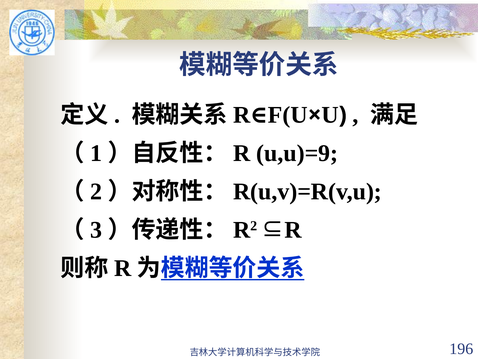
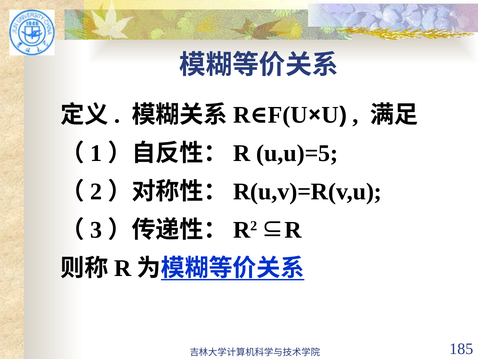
u,u)=9: u,u)=9 -> u,u)=5
196: 196 -> 185
